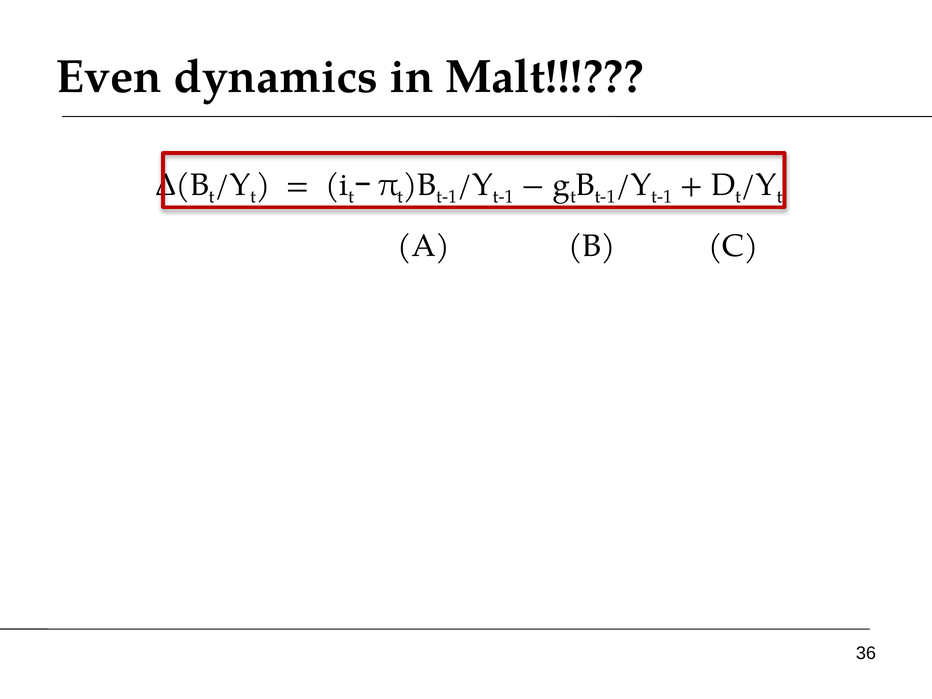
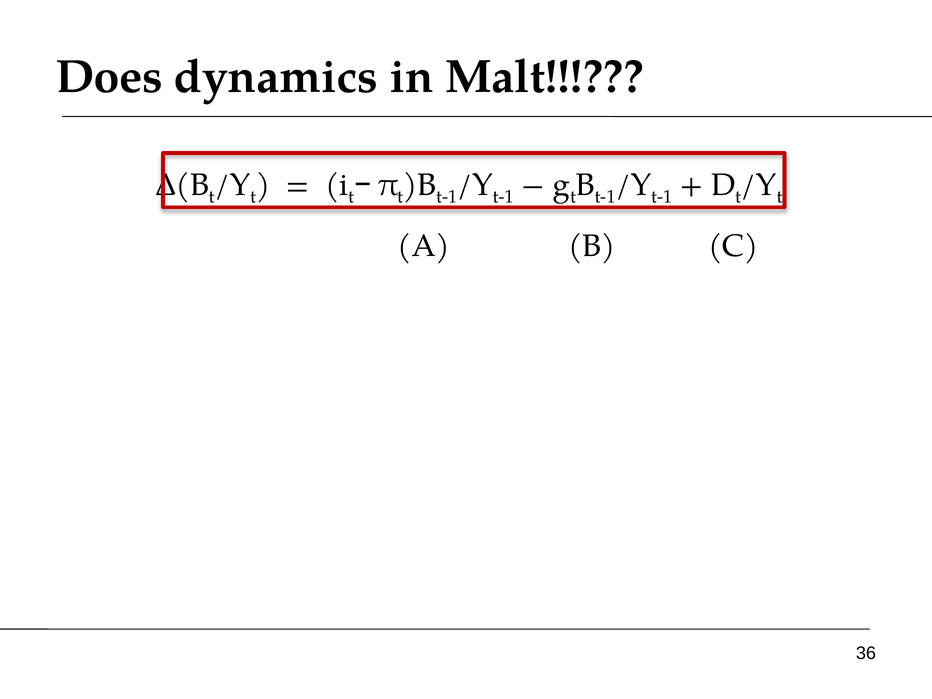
Even: Even -> Does
